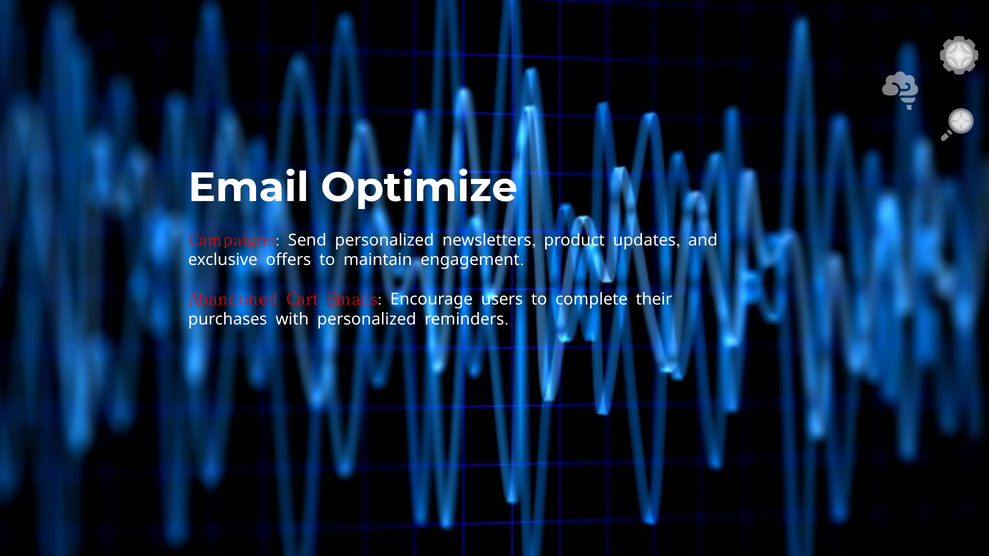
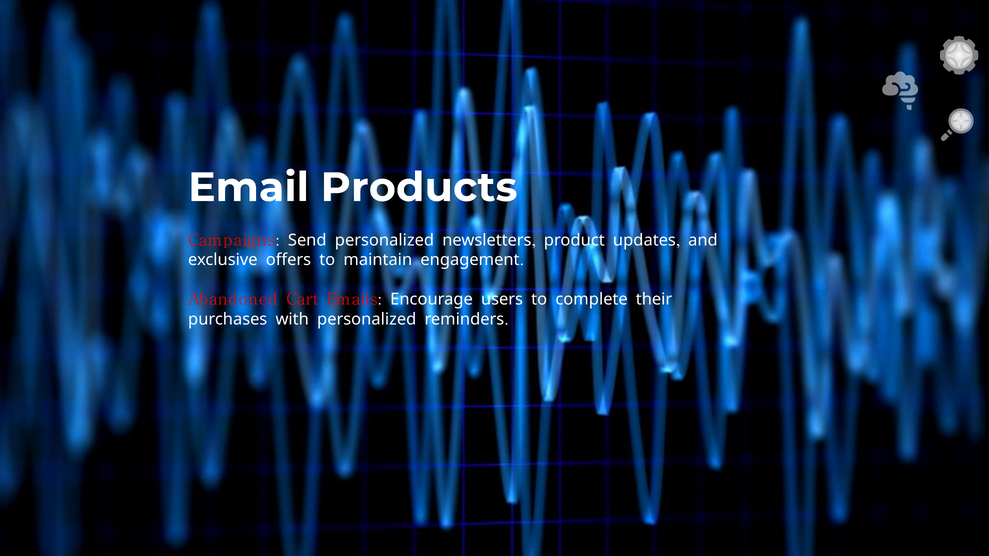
Optimize: Optimize -> Products
